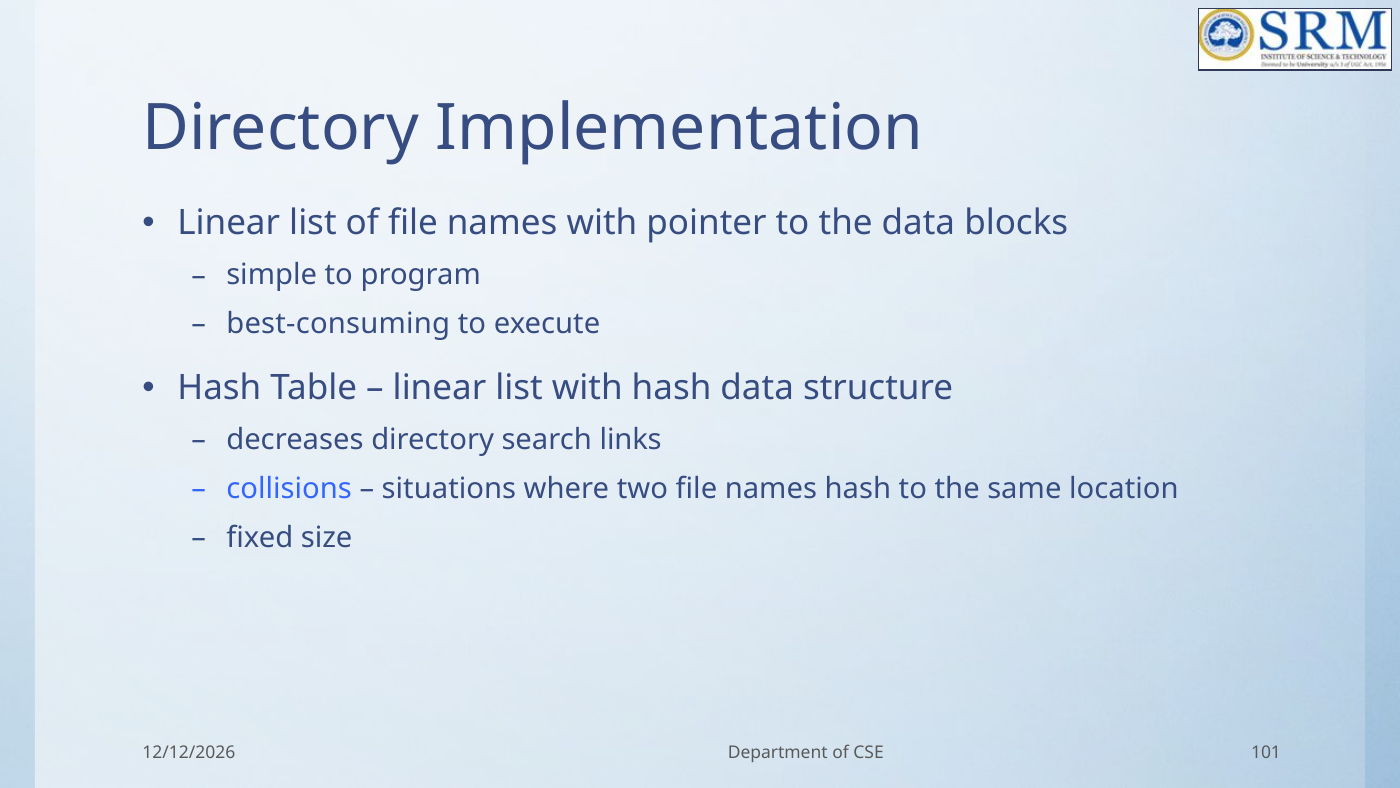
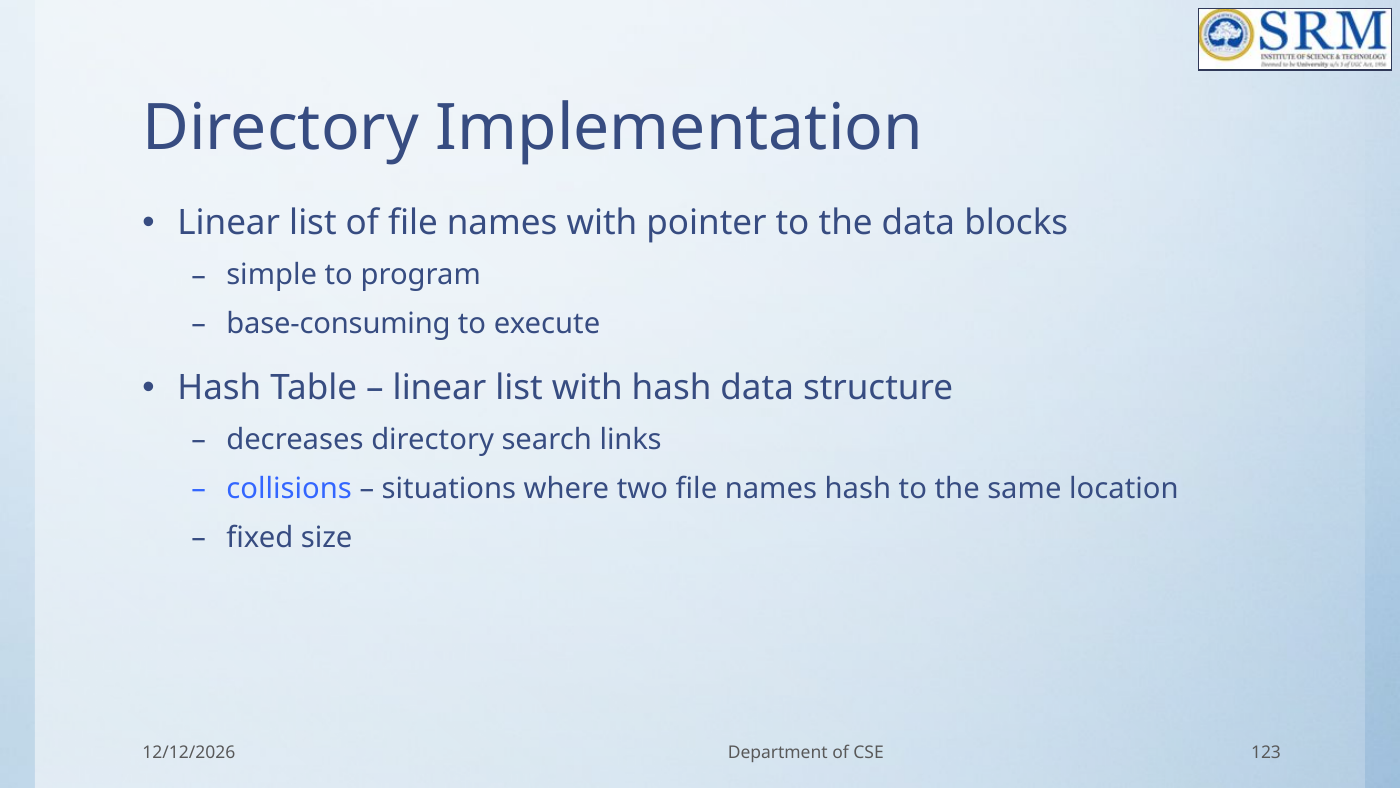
best-consuming: best-consuming -> base-consuming
101: 101 -> 123
